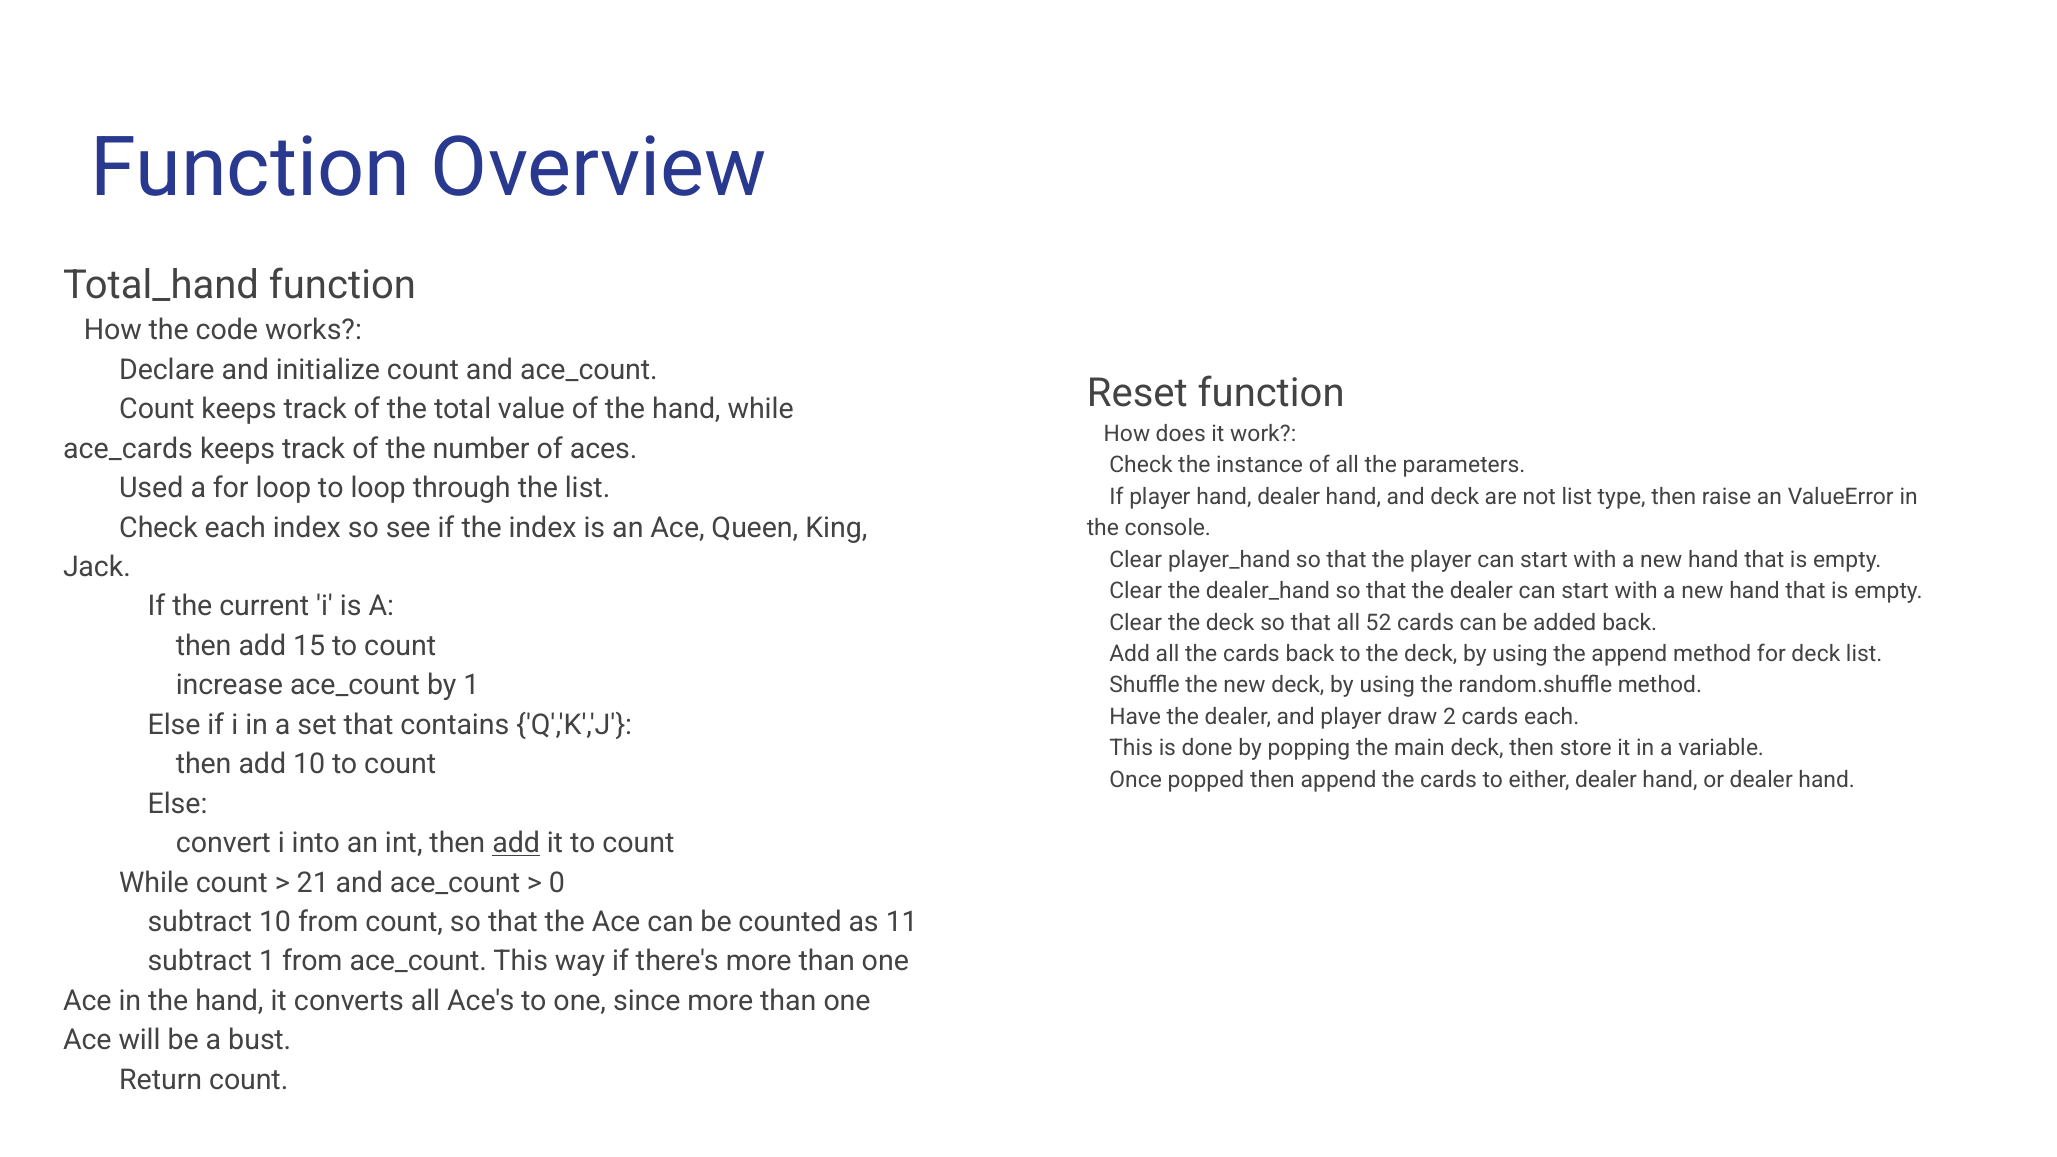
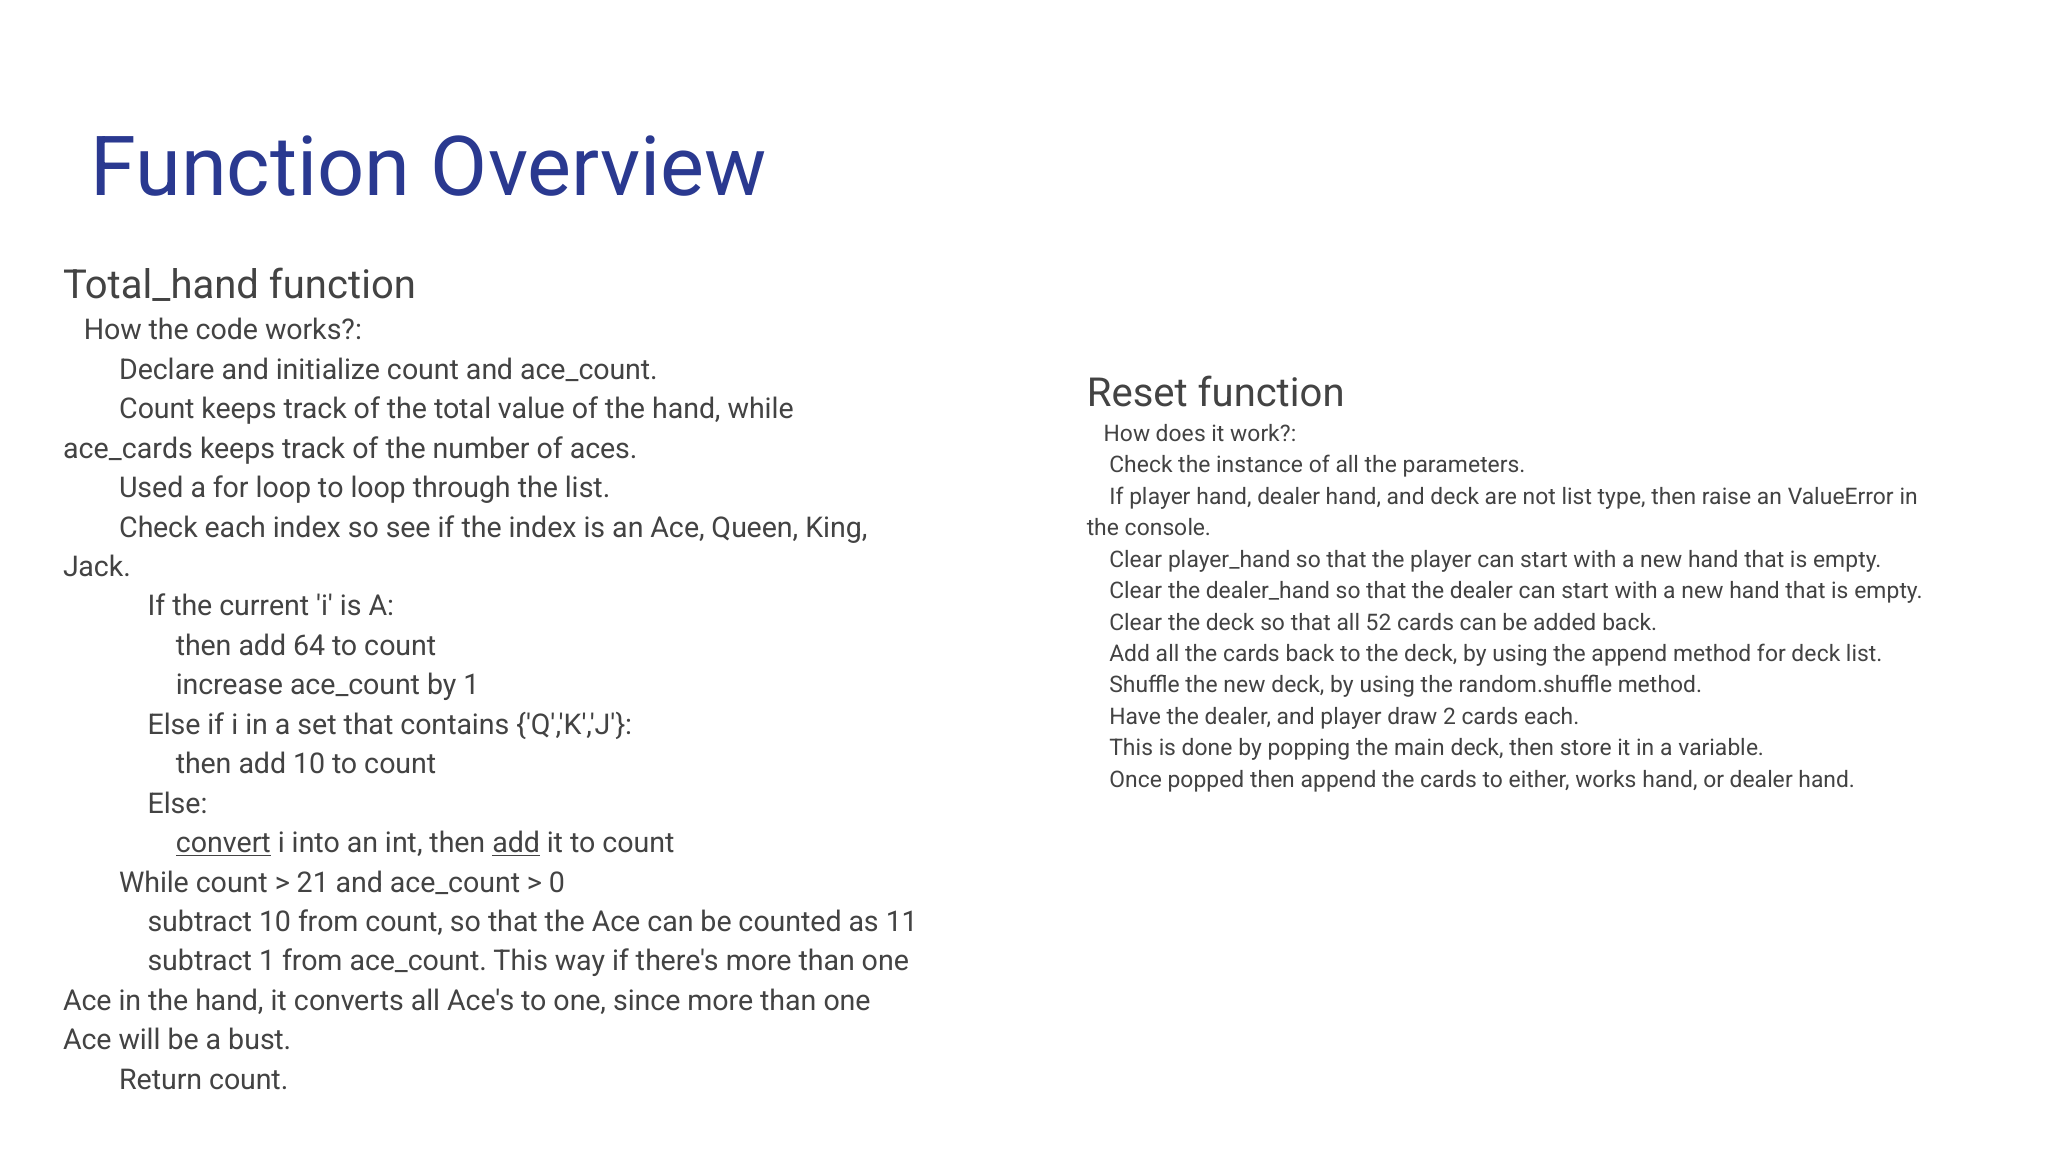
15: 15 -> 64
either dealer: dealer -> works
convert underline: none -> present
